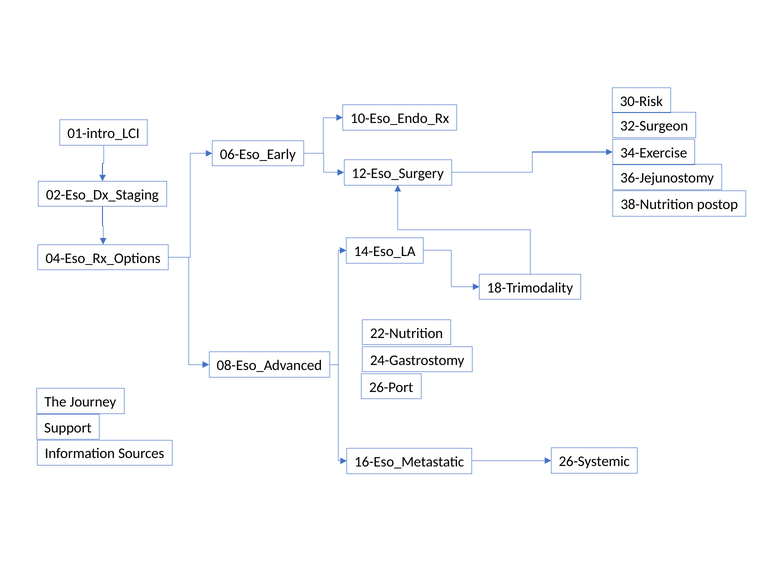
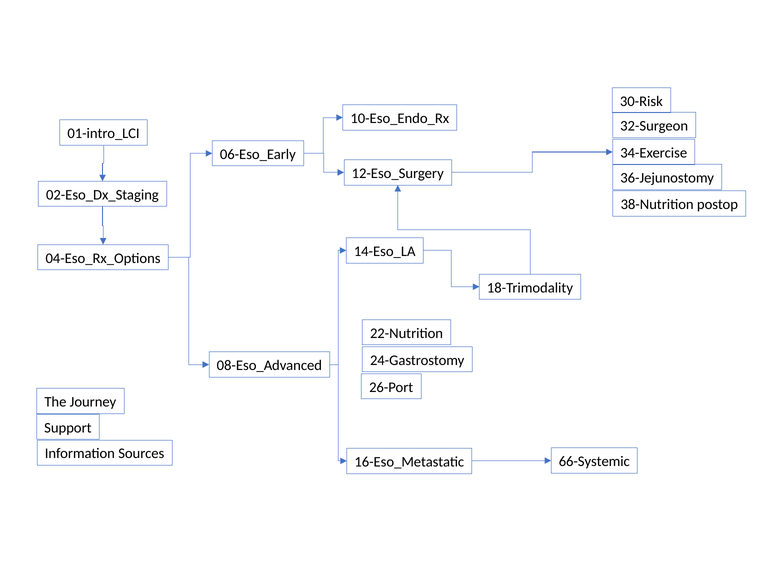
26-Systemic: 26-Systemic -> 66-Systemic
